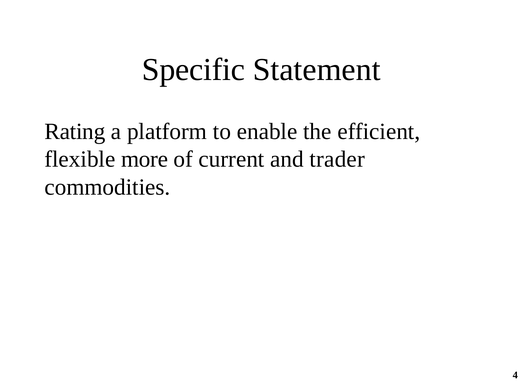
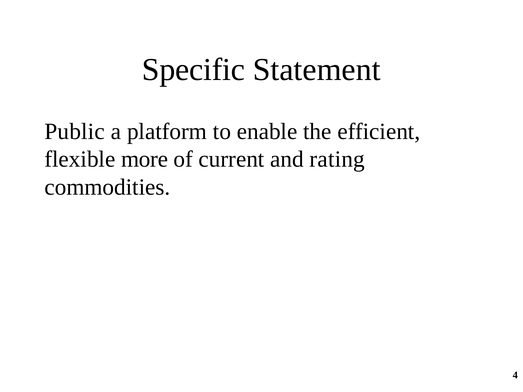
Rating: Rating -> Public
trader: trader -> rating
